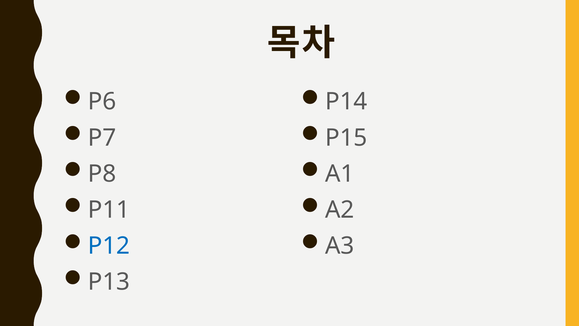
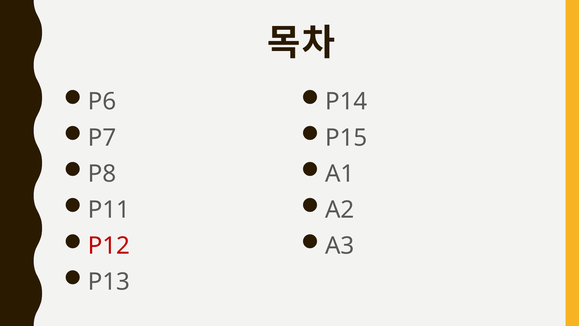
P12 colour: blue -> red
